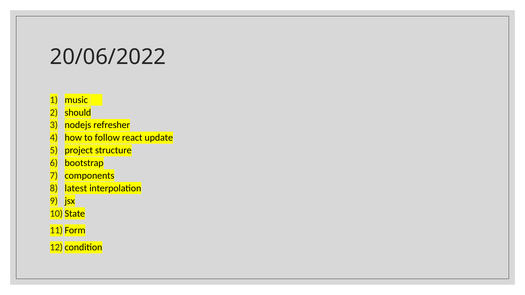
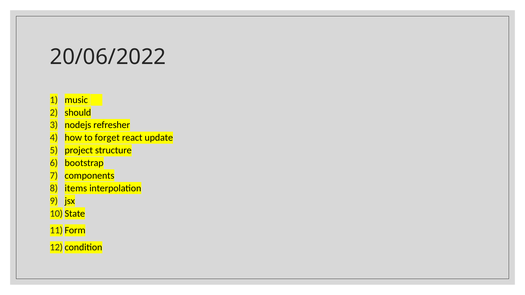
follow: follow -> forget
latest: latest -> items
